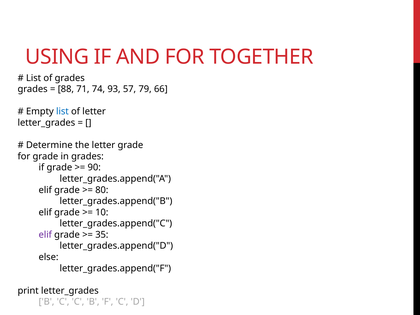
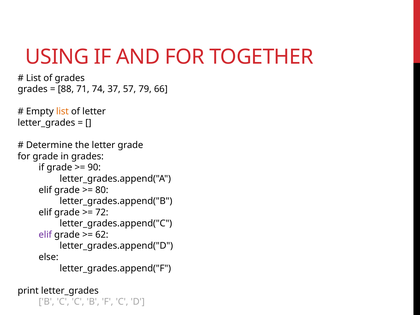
93: 93 -> 37
list at (62, 112) colour: blue -> orange
10: 10 -> 72
35: 35 -> 62
